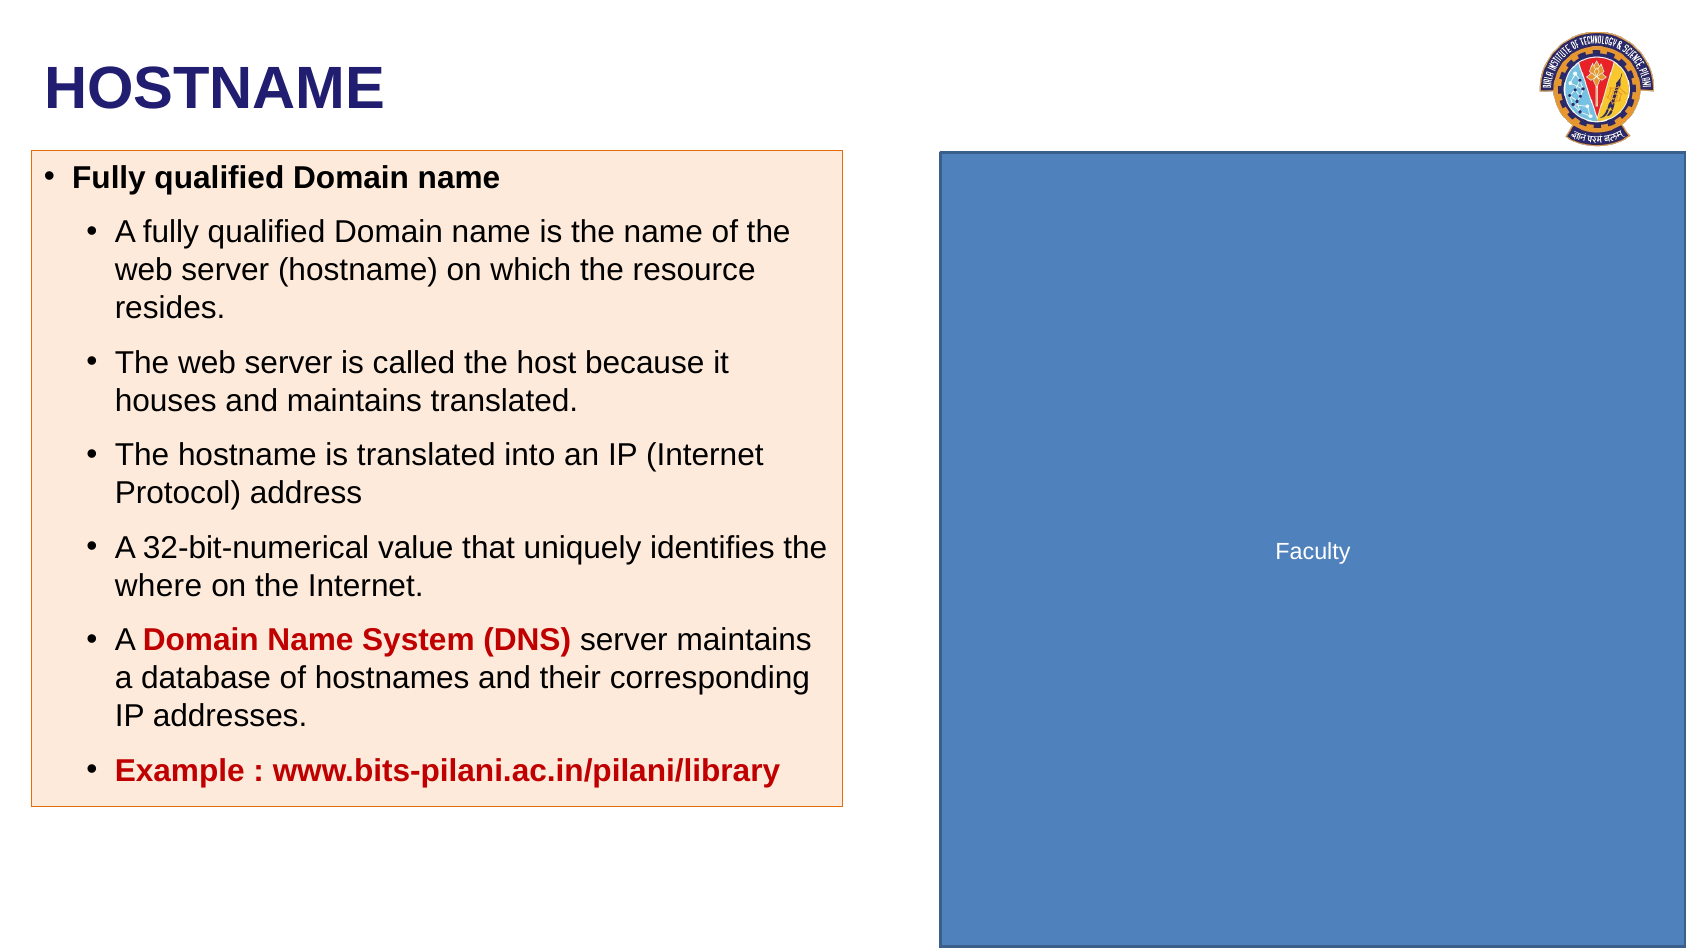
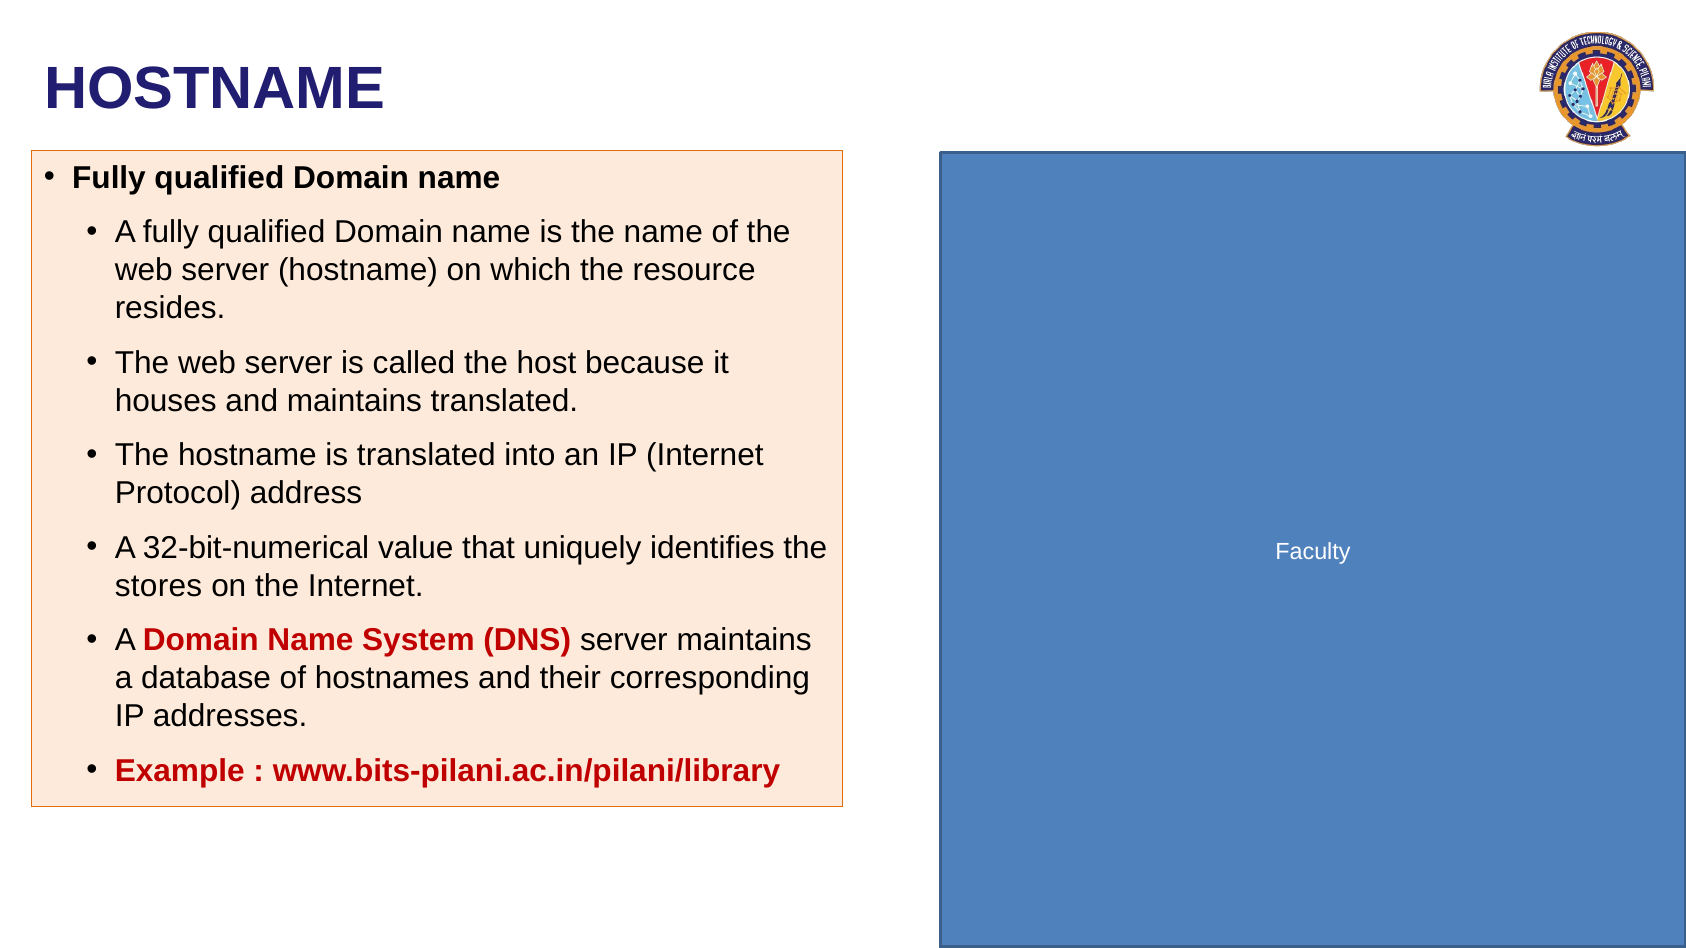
where: where -> stores
